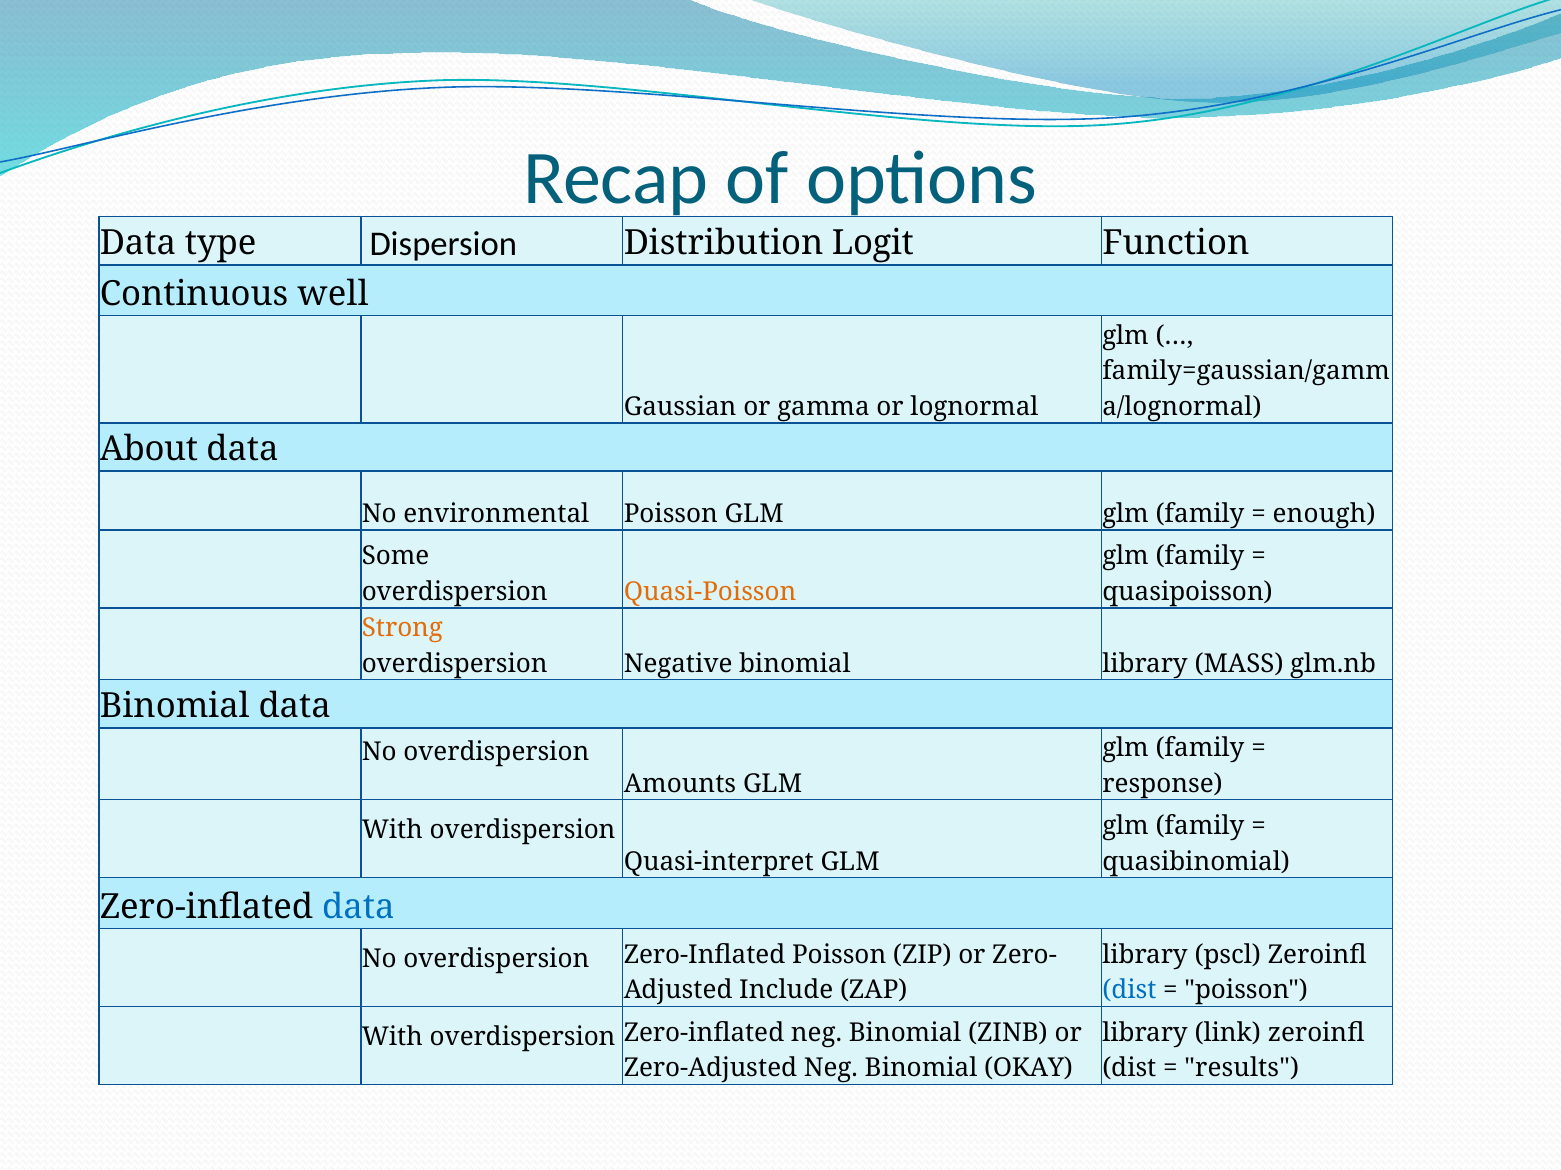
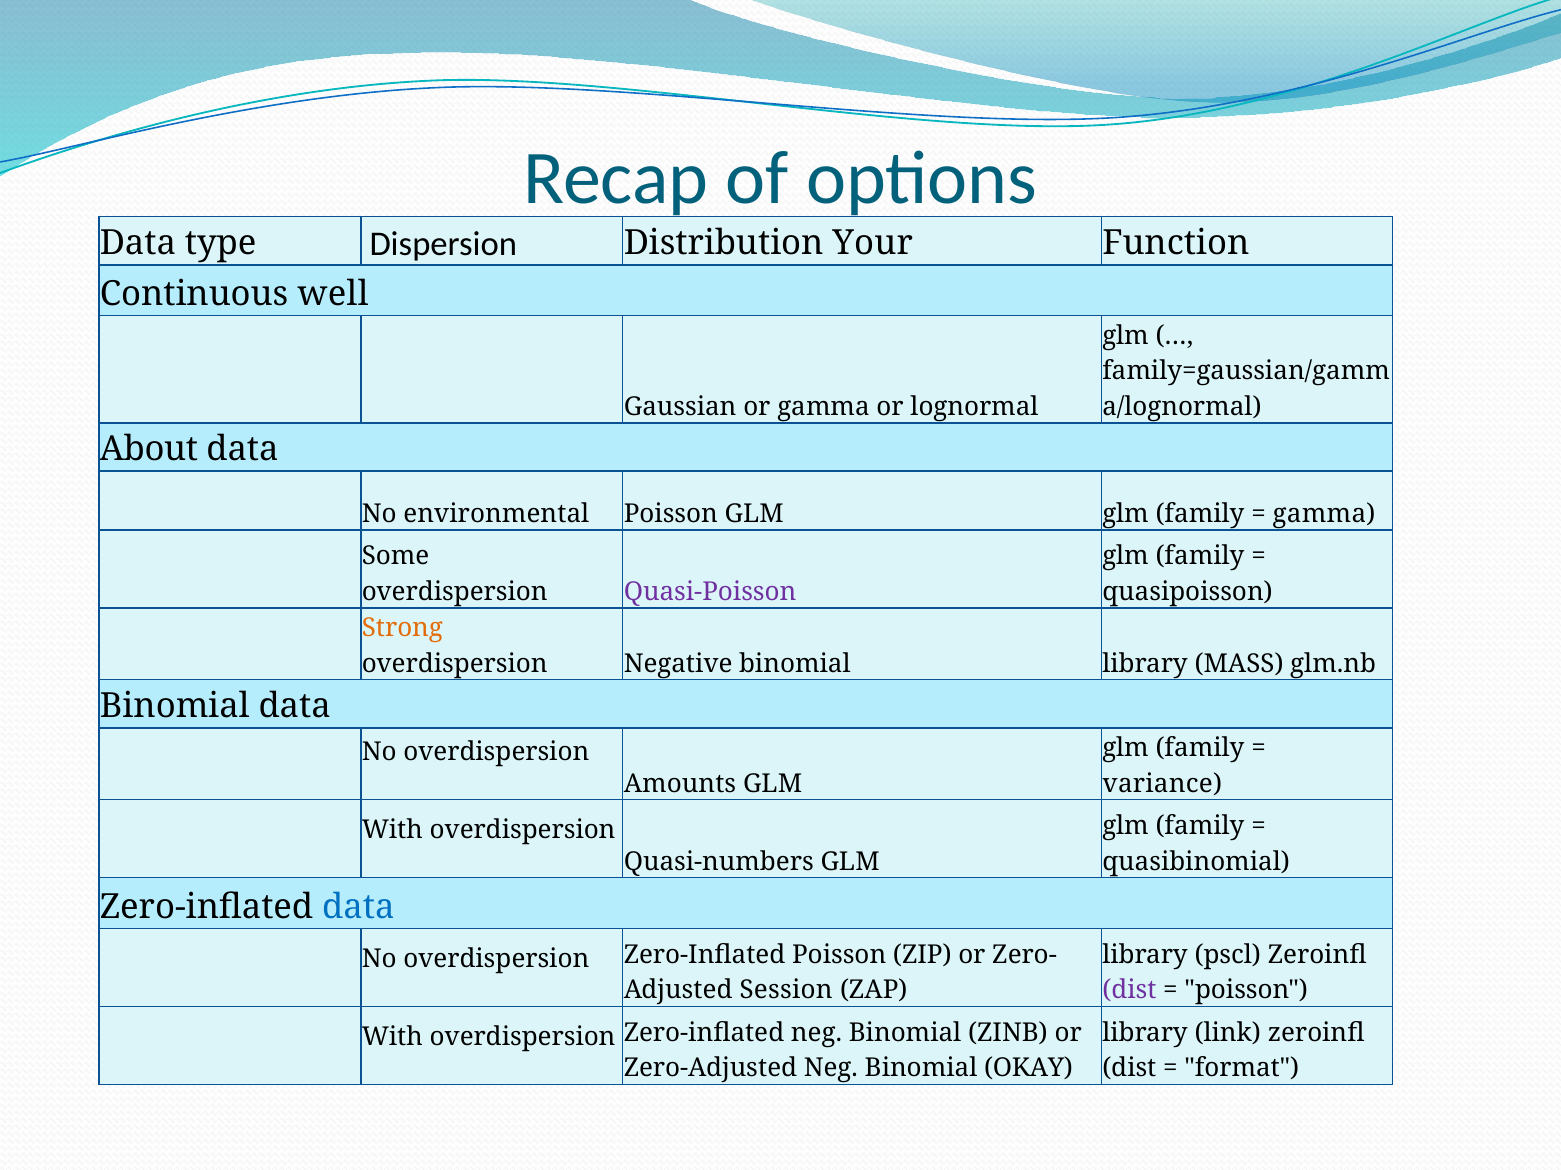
Logit: Logit -> Your
enough at (1324, 514): enough -> gamma
Quasi-Poisson colour: orange -> purple
response: response -> variance
Quasi-interpret: Quasi-interpret -> Quasi-numbers
Include: Include -> Session
dist at (1129, 991) colour: blue -> purple
results: results -> format
